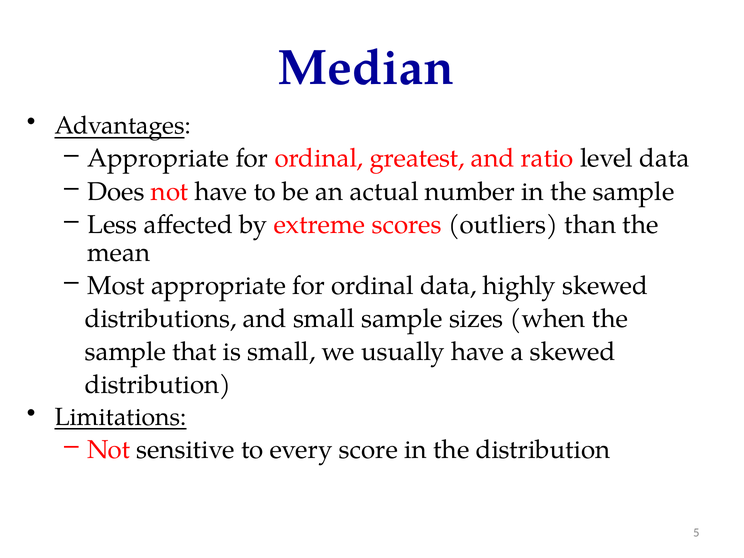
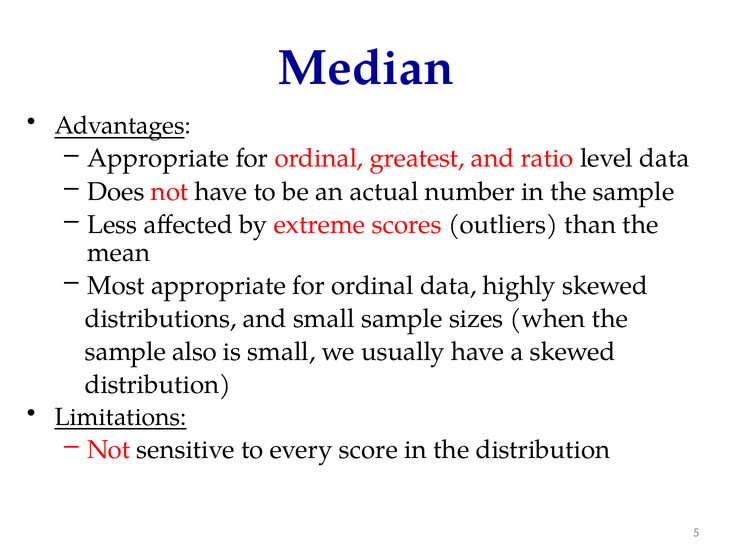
that: that -> also
